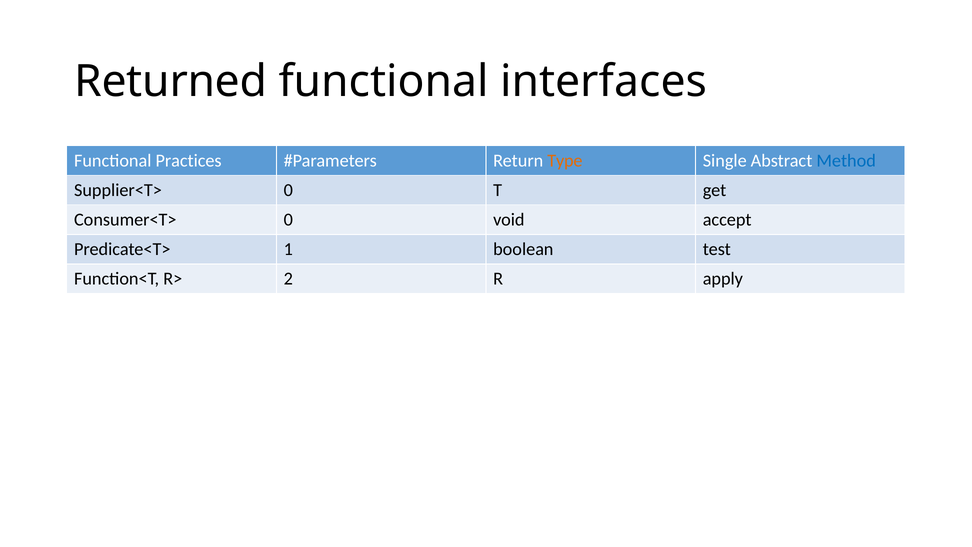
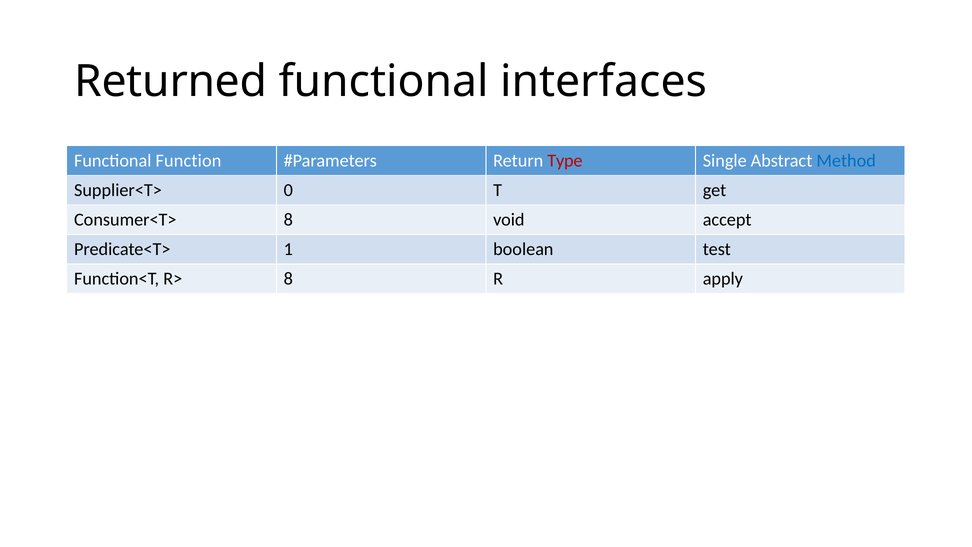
Practices: Practices -> Function
Type colour: orange -> red
Consumer<T> 0: 0 -> 8
R> 2: 2 -> 8
